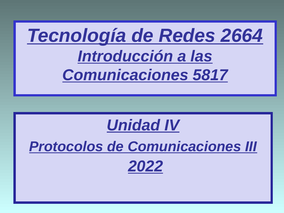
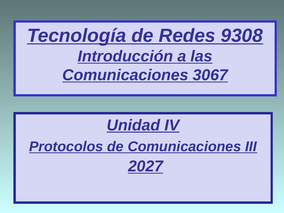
2664: 2664 -> 9308
5817: 5817 -> 3067
2022: 2022 -> 2027
